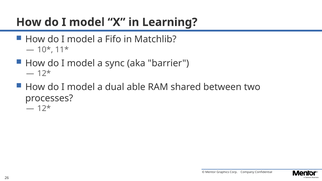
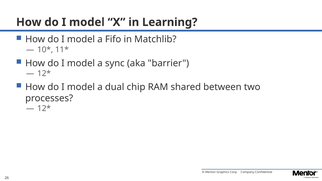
able: able -> chip
